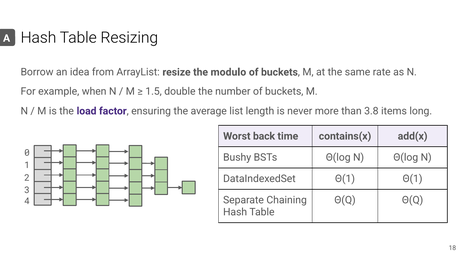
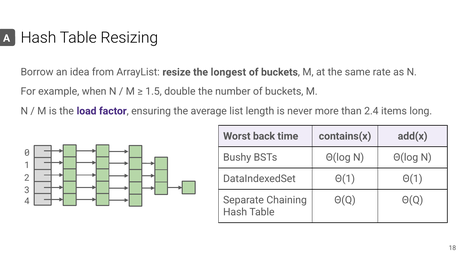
modulo: modulo -> longest
3.8: 3.8 -> 2.4
